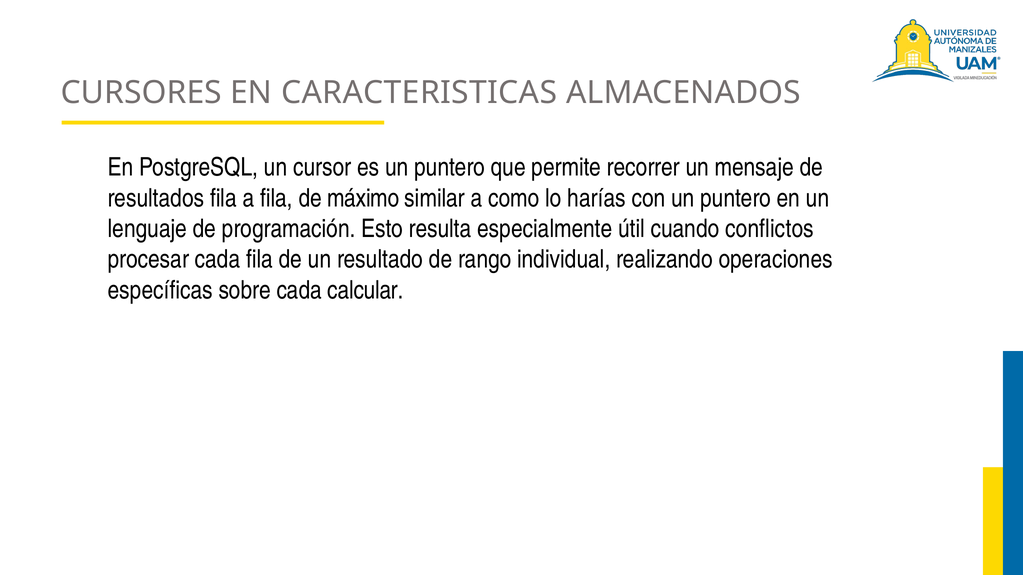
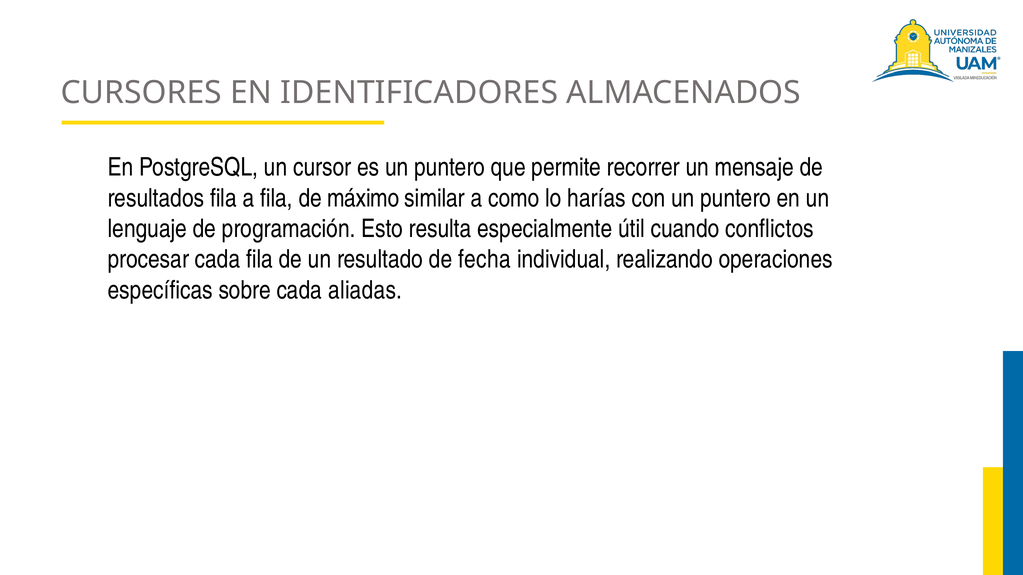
CARACTERISTICAS: CARACTERISTICAS -> IDENTIFICADORES
rango: rango -> fecha
calcular: calcular -> aliadas
